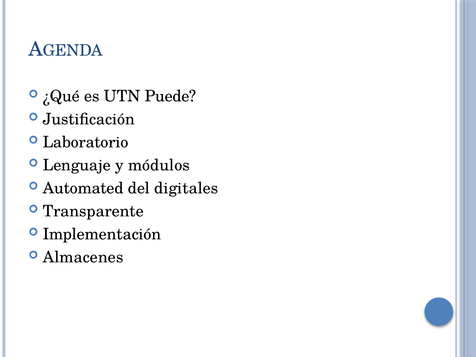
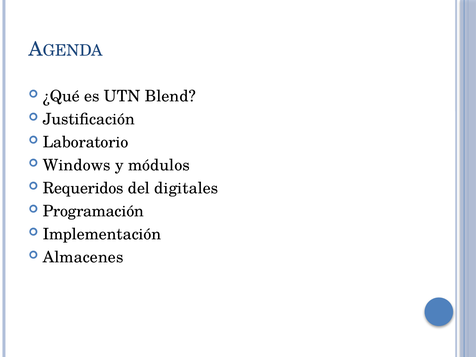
Puede: Puede -> Blend
Lenguaje: Lenguaje -> Windows
Automated: Automated -> Requeridos
Transparente: Transparente -> Programación
